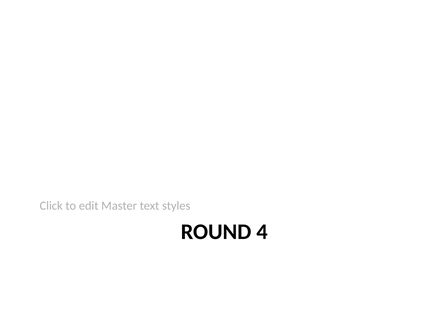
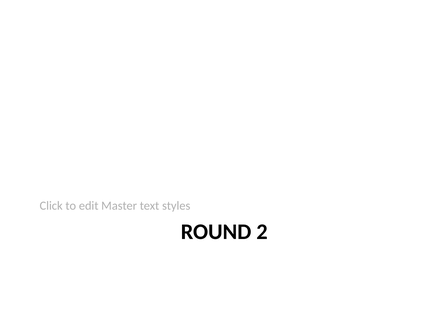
4: 4 -> 2
